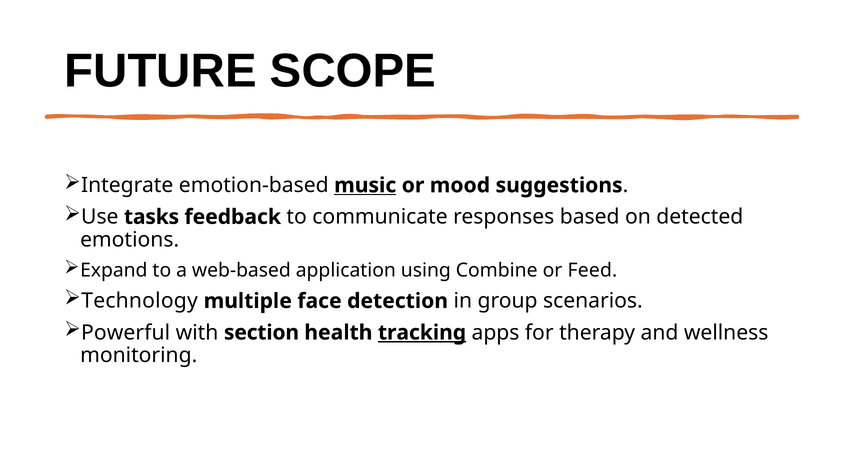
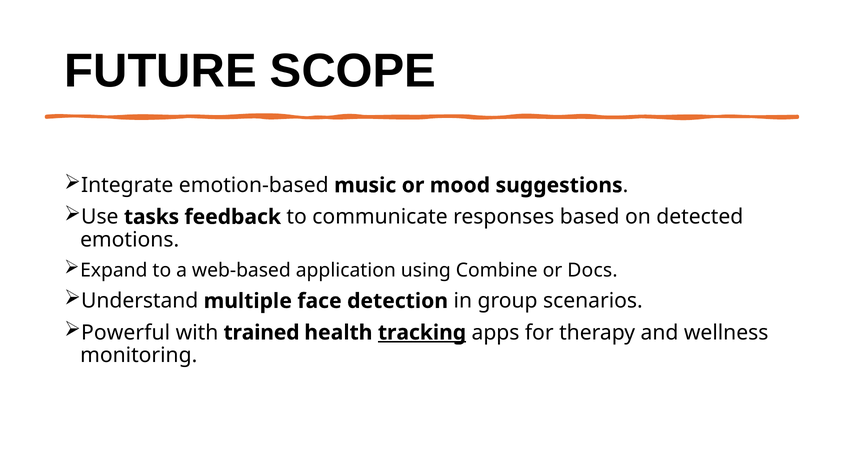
music underline: present -> none
Feed: Feed -> Docs
Technology: Technology -> Understand
section: section -> trained
